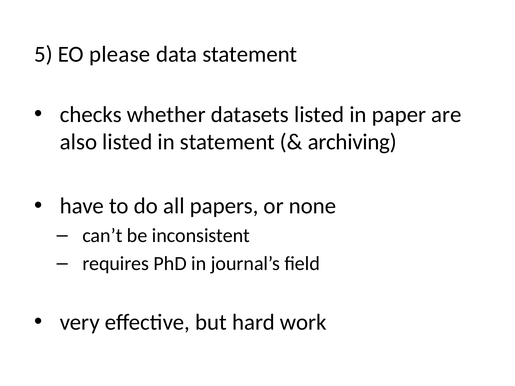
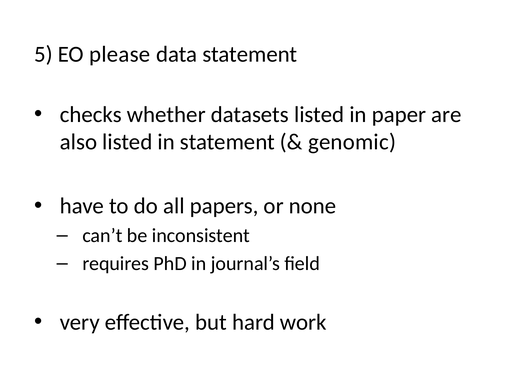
archiving: archiving -> genomic
